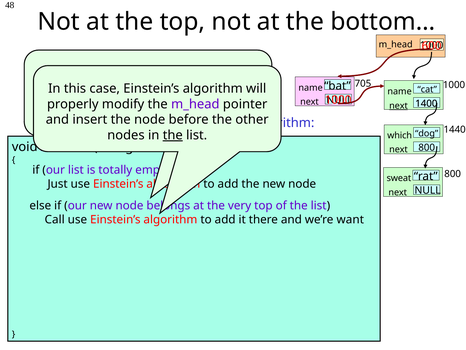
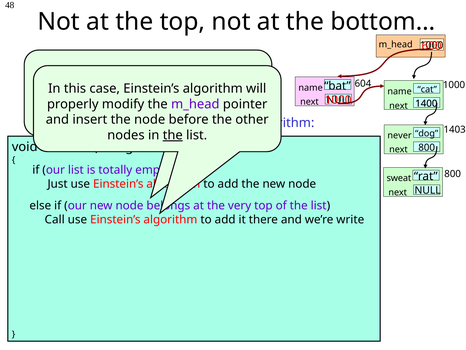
705: 705 -> 604
next at (398, 106) underline: present -> none
1440: 1440 -> 1403
which: which -> never
we’re want: want -> write
